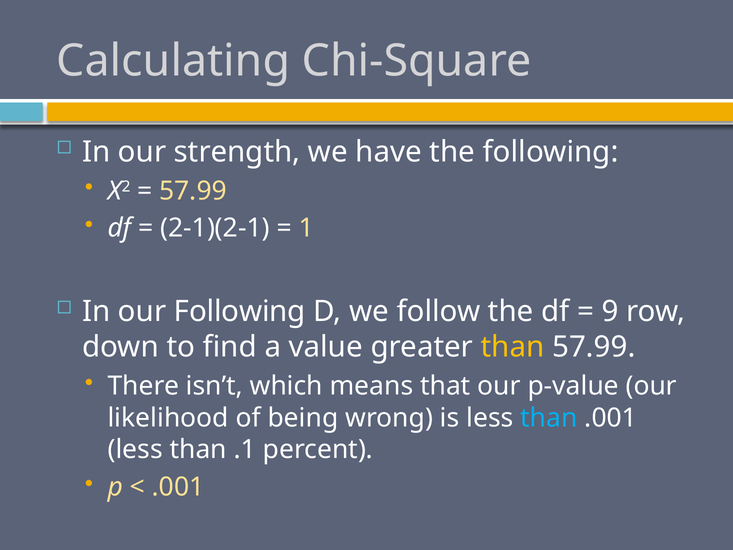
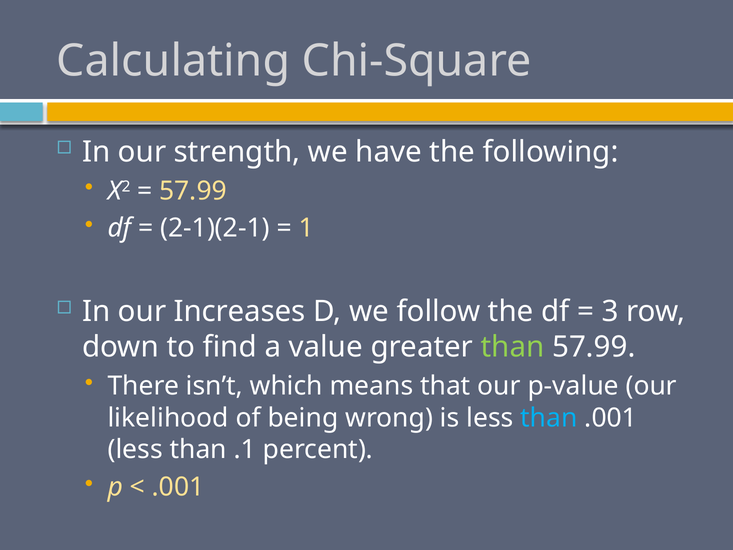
our Following: Following -> Increases
9: 9 -> 3
than at (513, 347) colour: yellow -> light green
